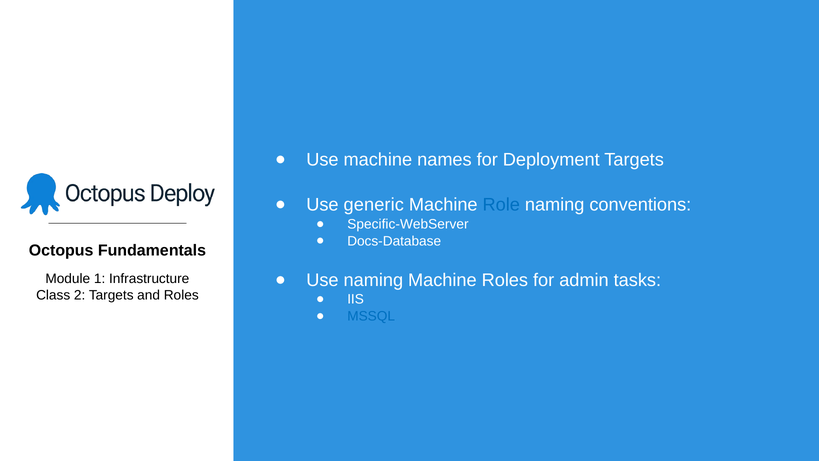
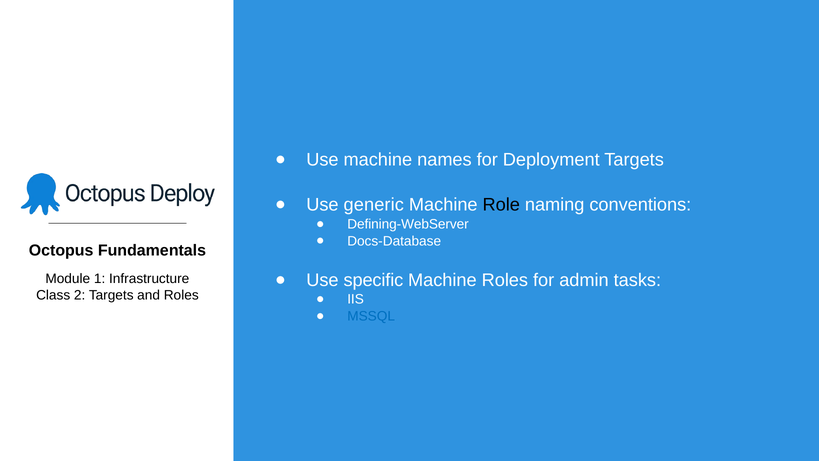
Role colour: blue -> black
Specific-WebServer: Specific-WebServer -> Defining-WebServer
Use naming: naming -> specific
